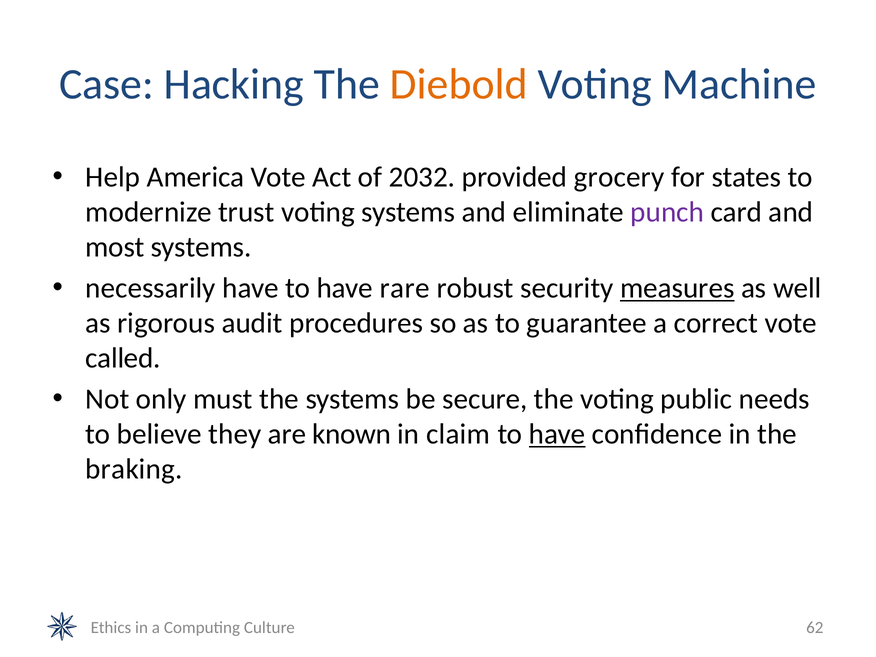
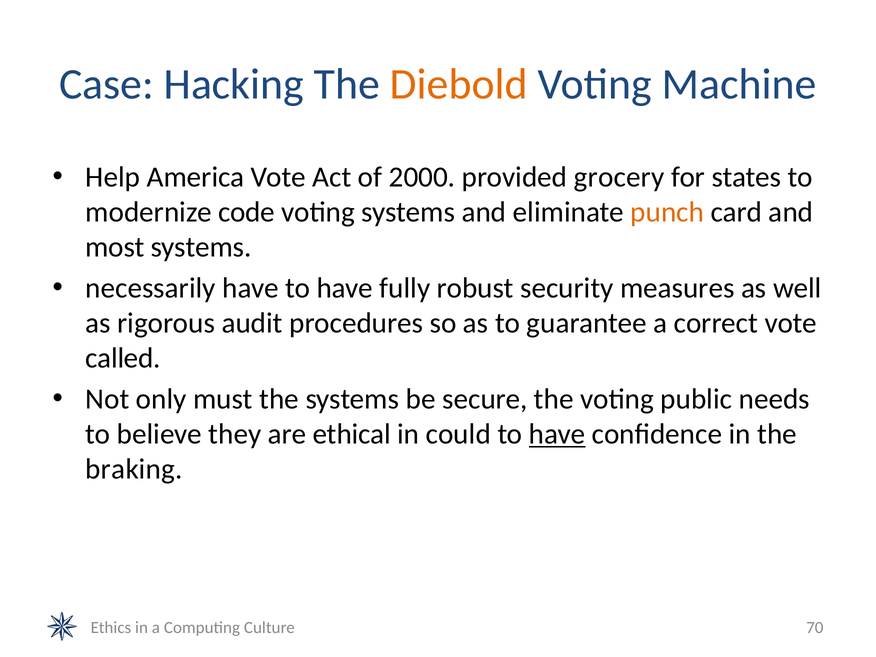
2032: 2032 -> 2000
trust: trust -> code
punch colour: purple -> orange
rare: rare -> fully
measures underline: present -> none
known: known -> ethical
claim: claim -> could
62: 62 -> 70
